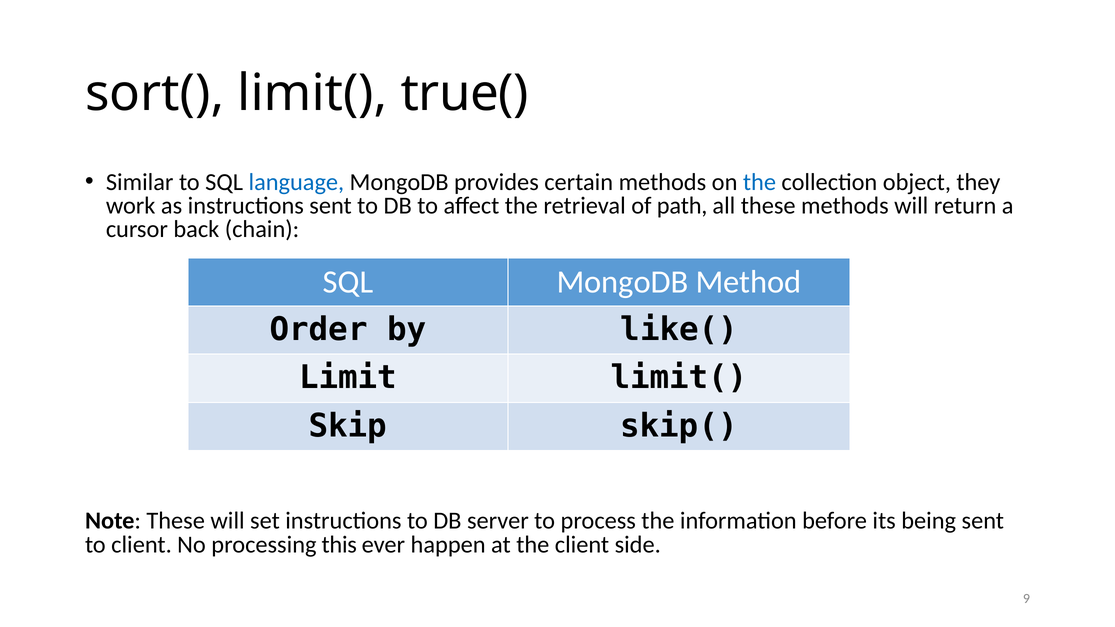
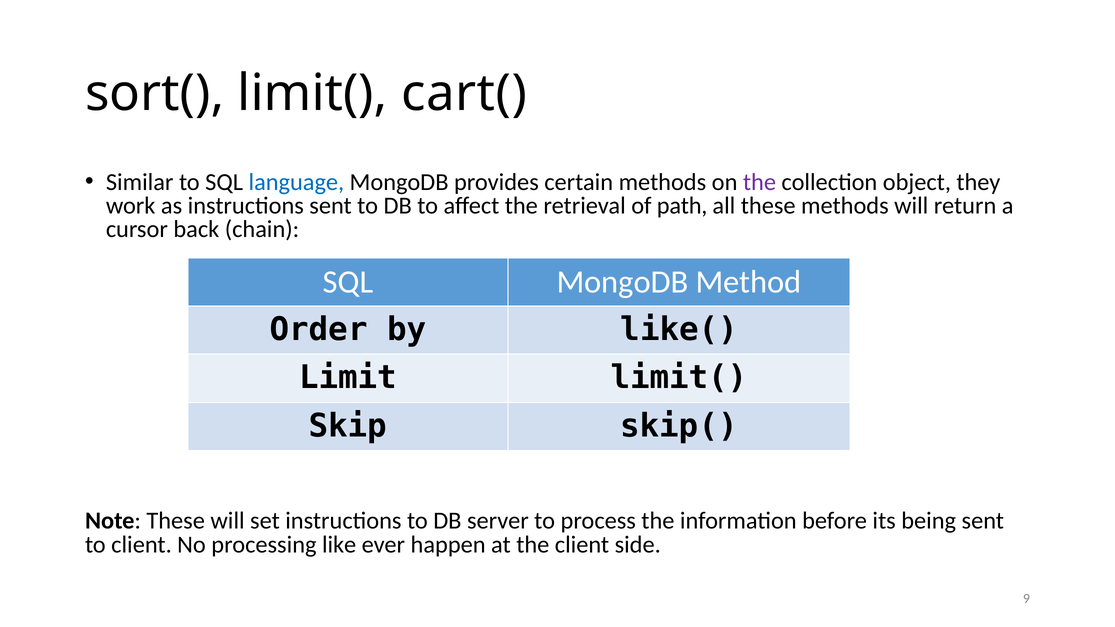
true(: true( -> cart(
the at (759, 182) colour: blue -> purple
this: this -> like
